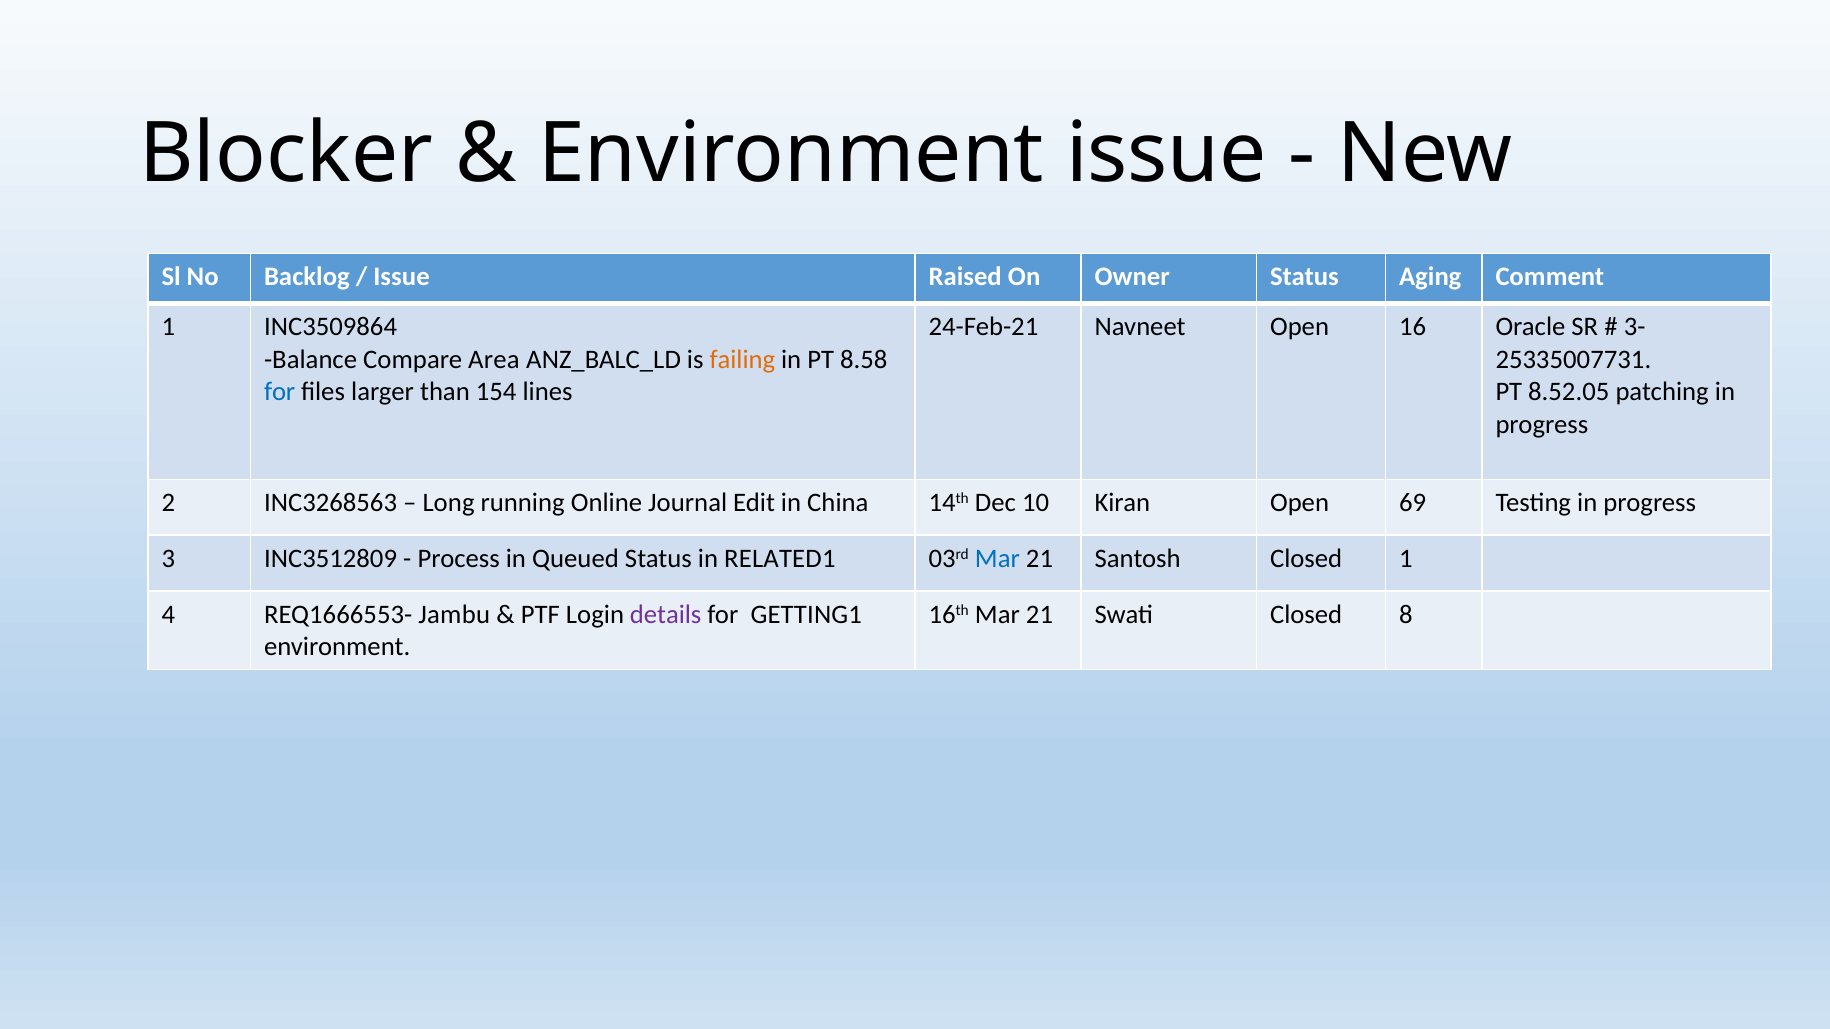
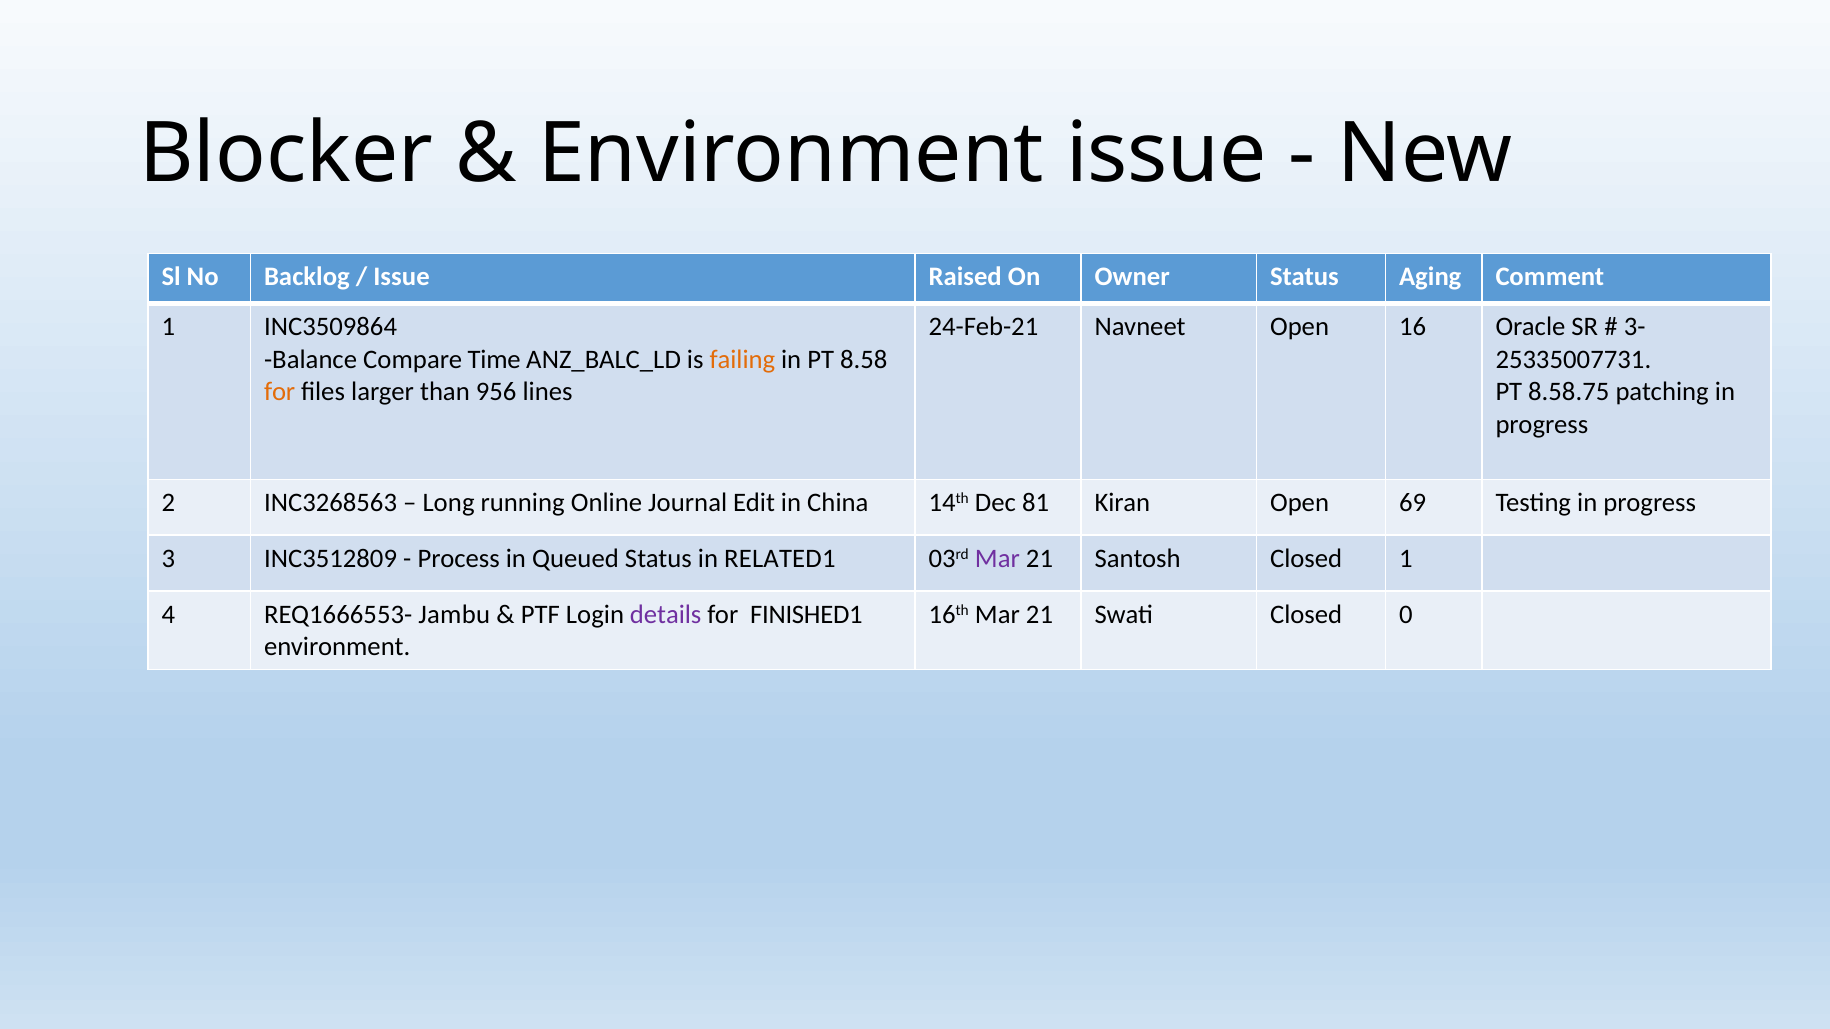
Area: Area -> Time
for at (280, 392) colour: blue -> orange
154: 154 -> 956
8.52.05: 8.52.05 -> 8.58.75
10: 10 -> 81
Mar at (997, 559) colour: blue -> purple
GETTING1: GETTING1 -> FINISHED1
8: 8 -> 0
